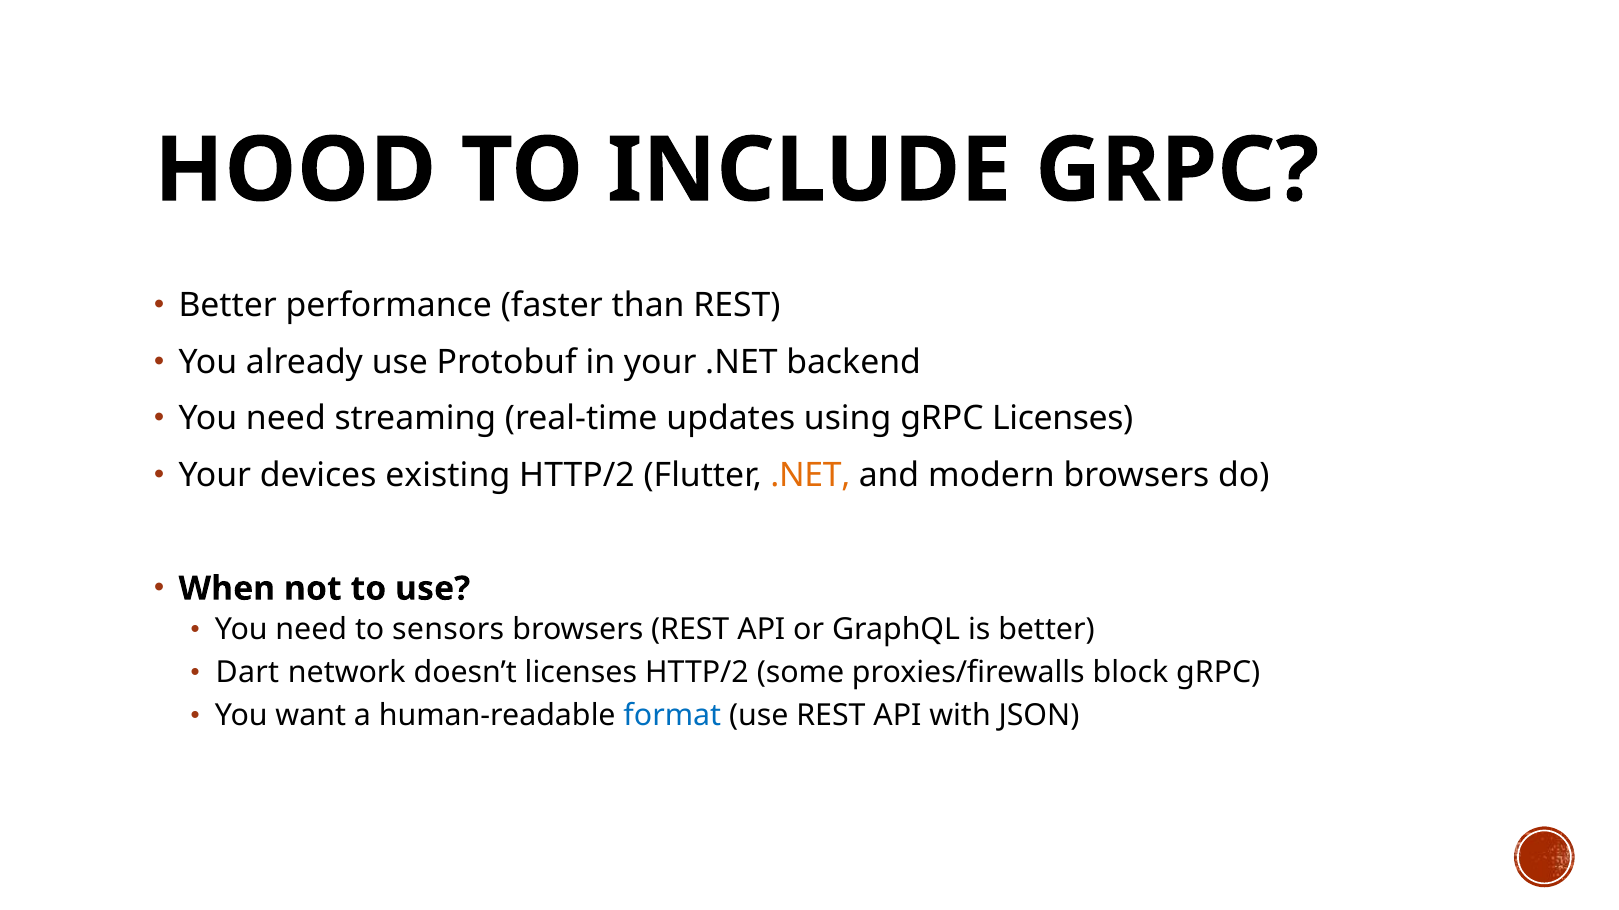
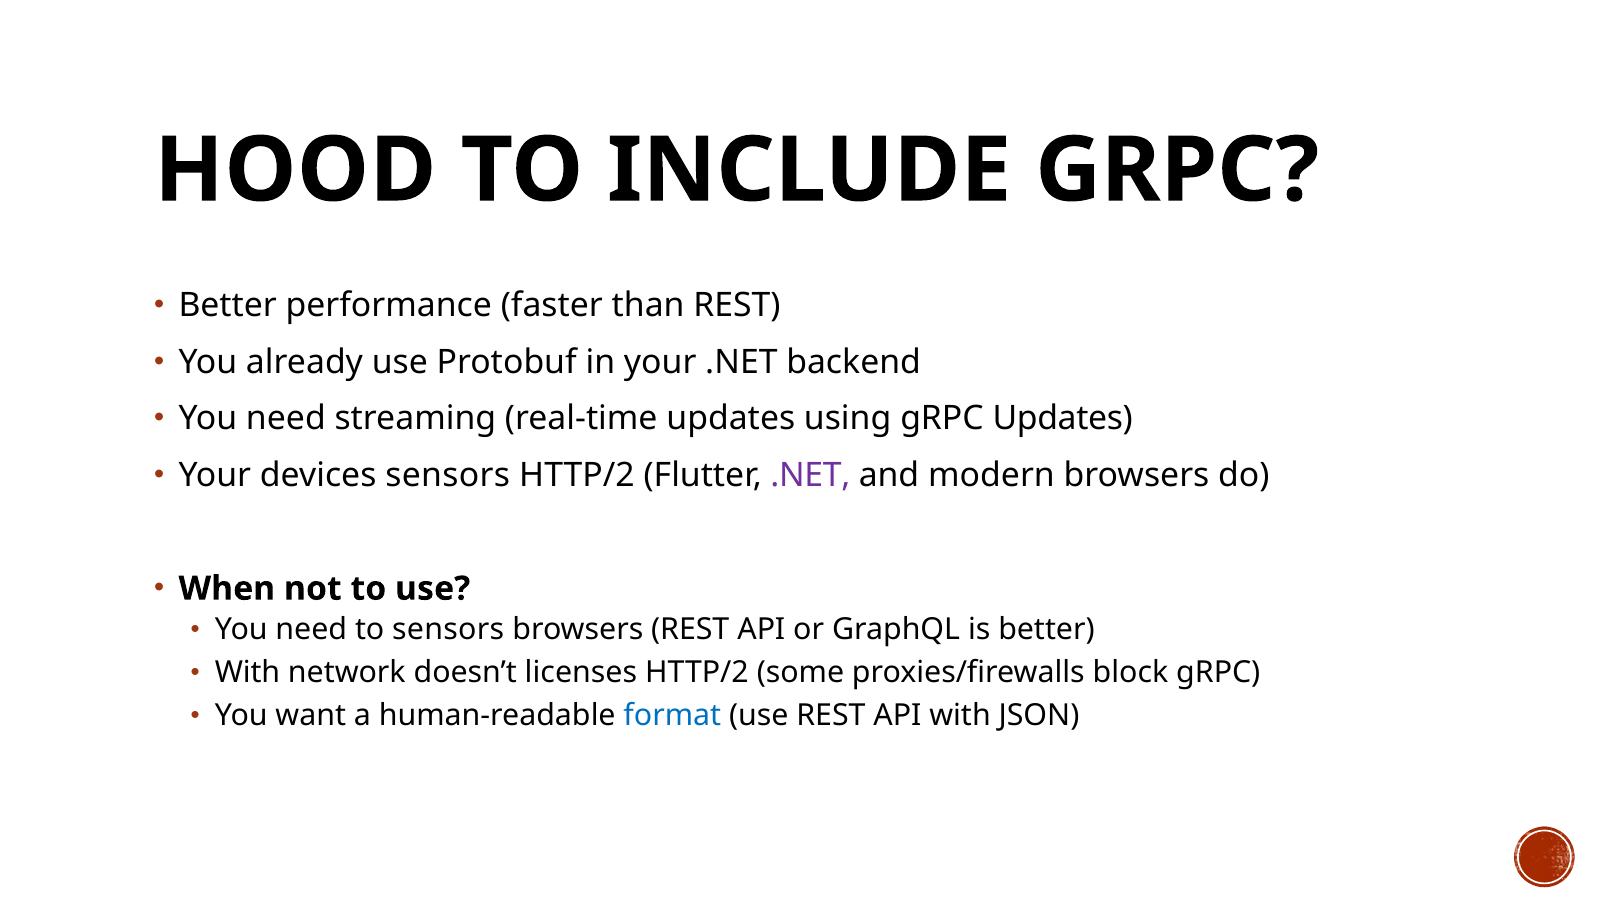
gRPC Licenses: Licenses -> Updates
devices existing: existing -> sensors
.NET at (810, 476) colour: orange -> purple
Dart at (247, 673): Dart -> With
